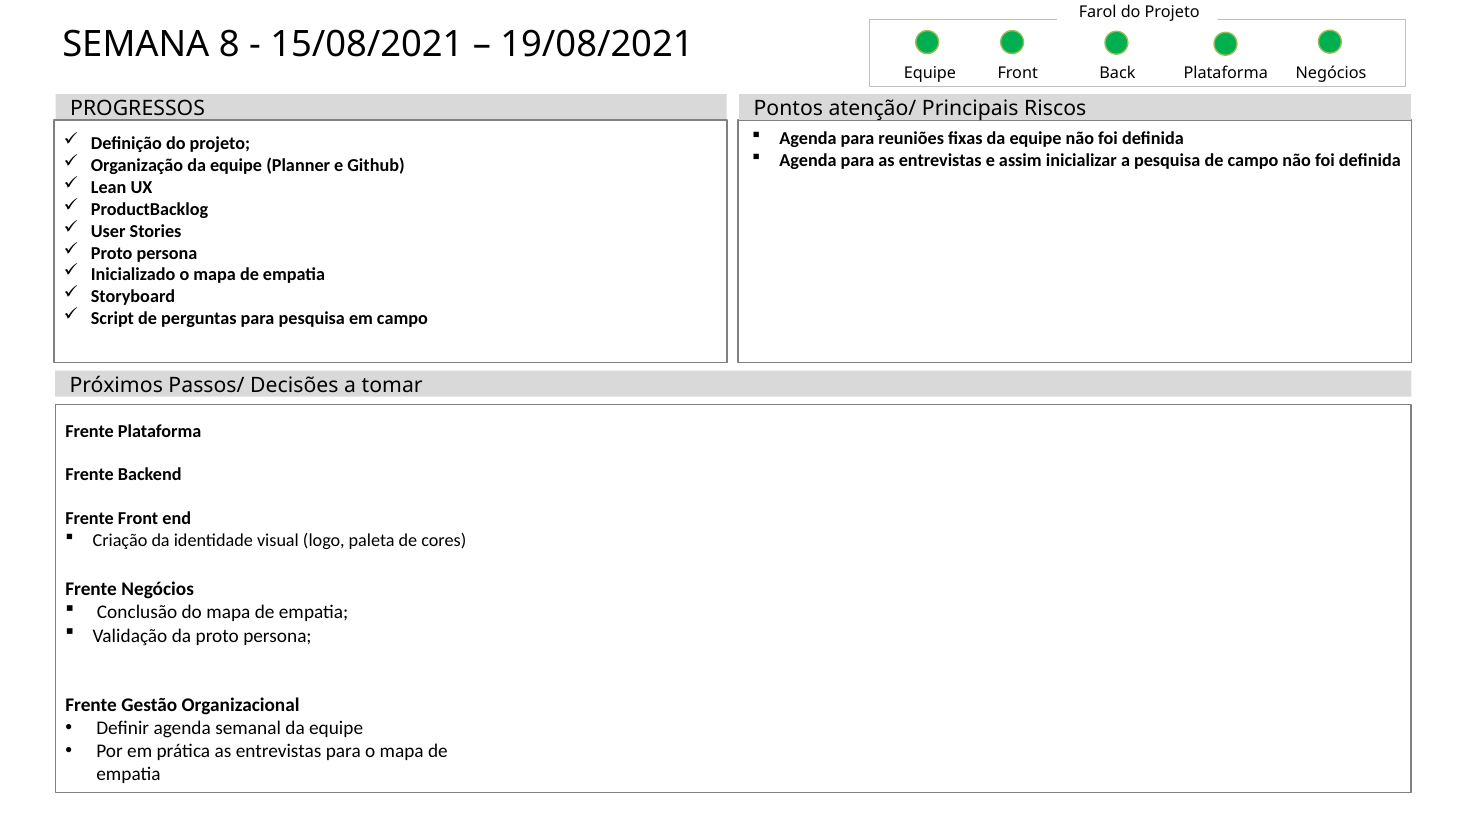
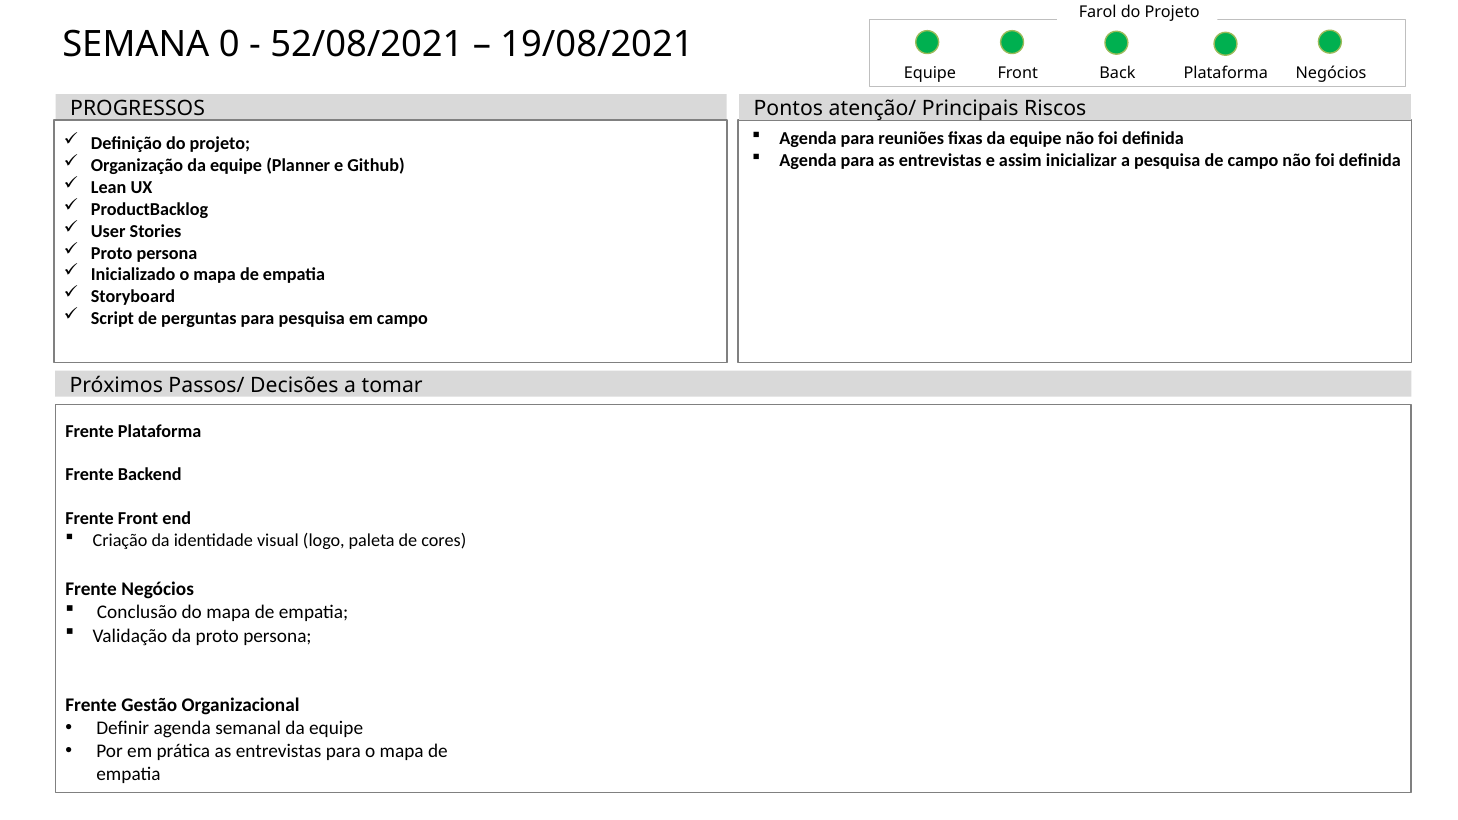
8: 8 -> 0
15/08/2021: 15/08/2021 -> 52/08/2021
